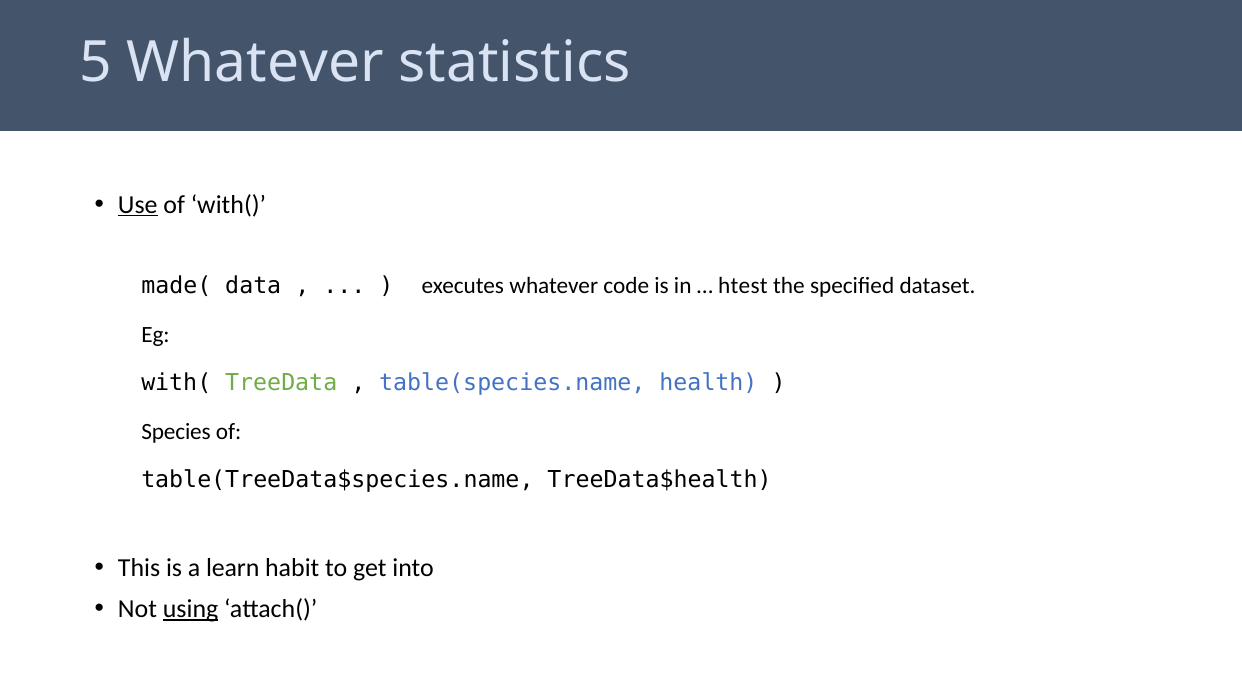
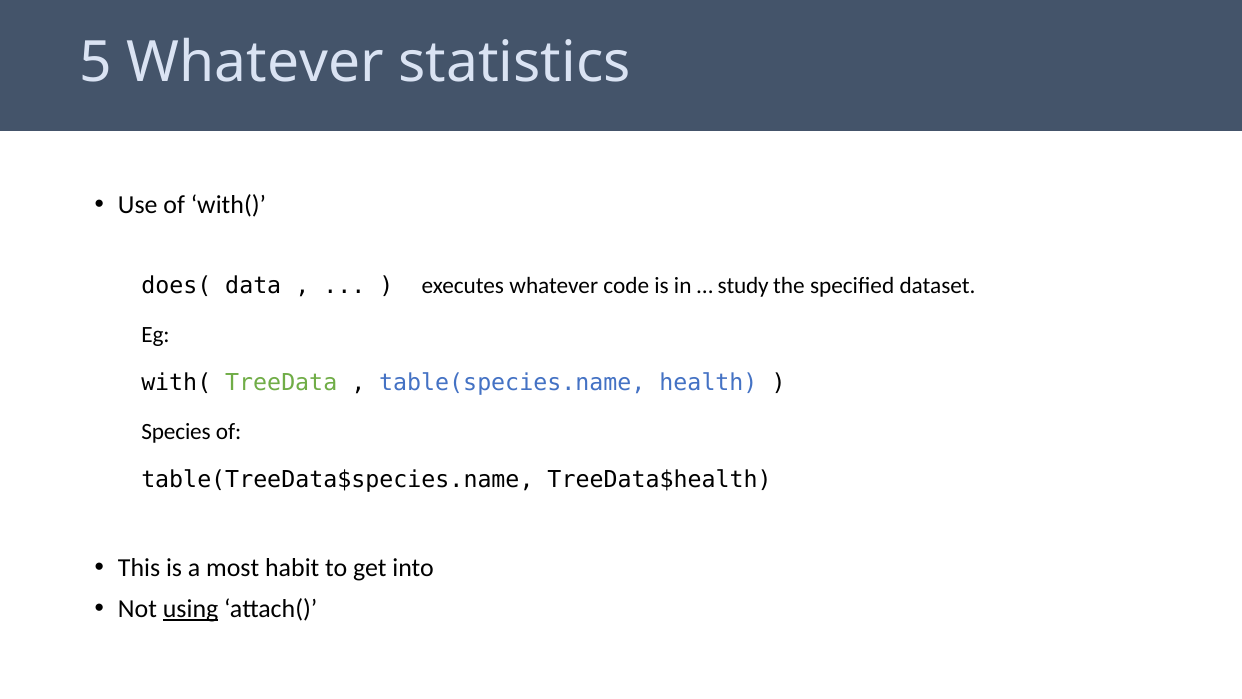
Use underline: present -> none
made(: made( -> does(
htest: htest -> study
learn: learn -> most
